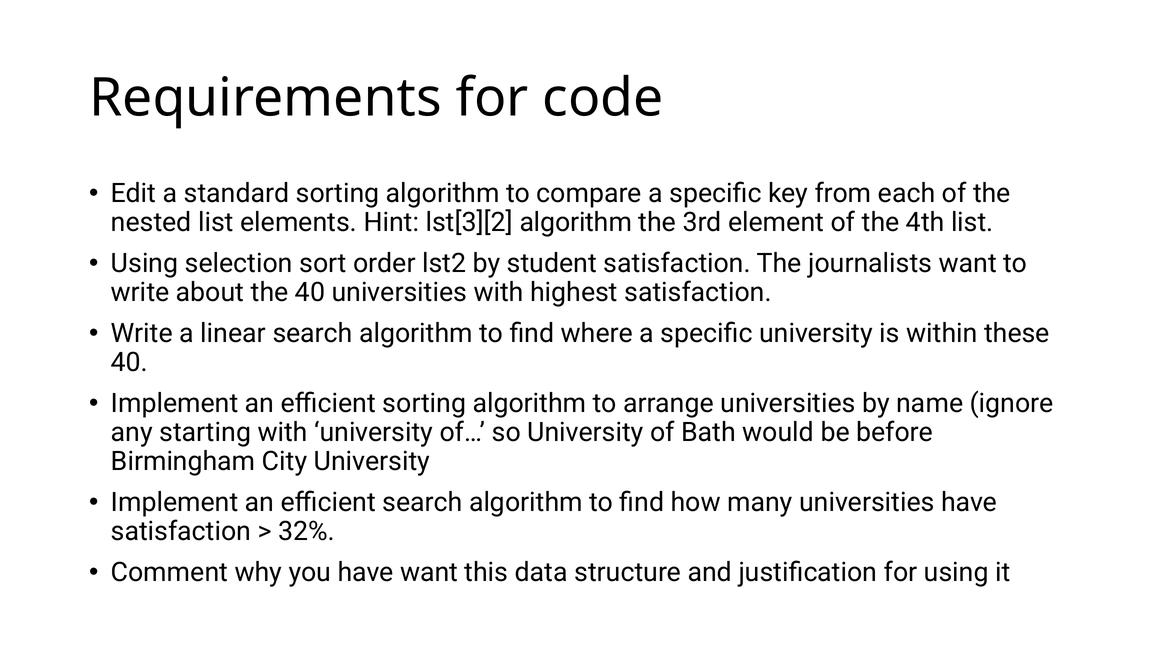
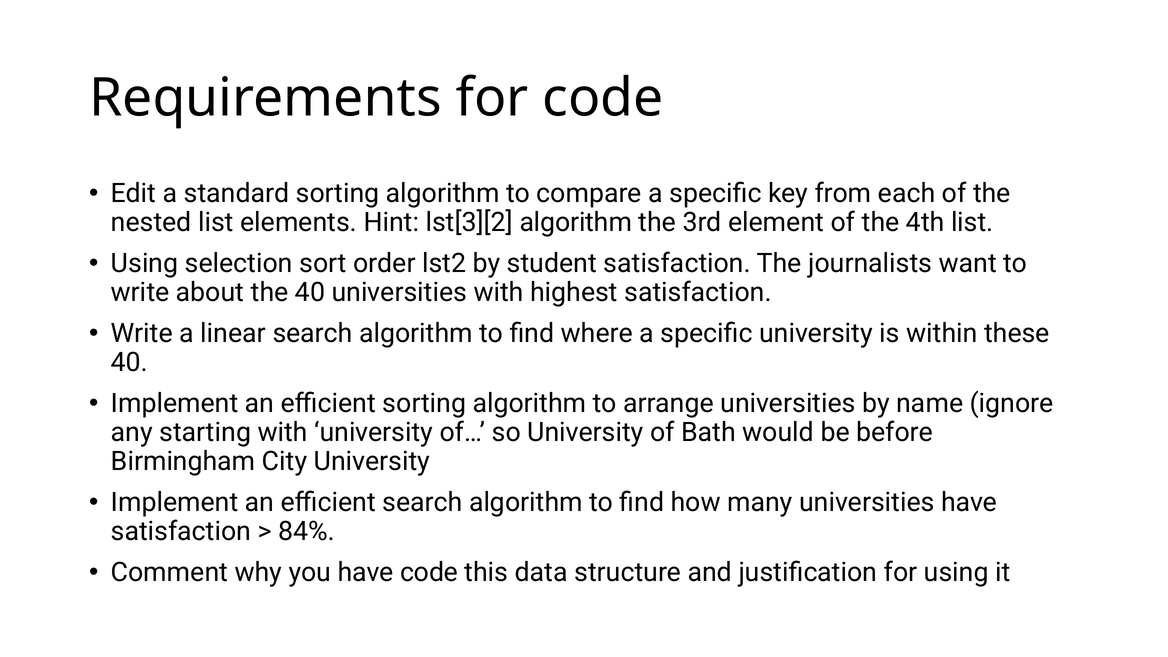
32%: 32% -> 84%
have want: want -> code
